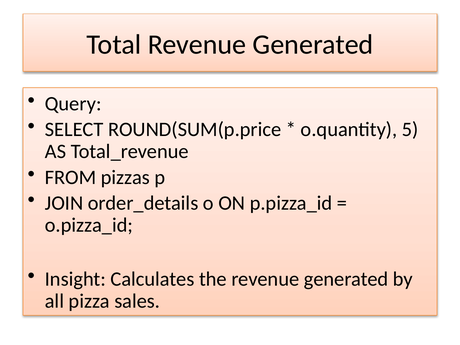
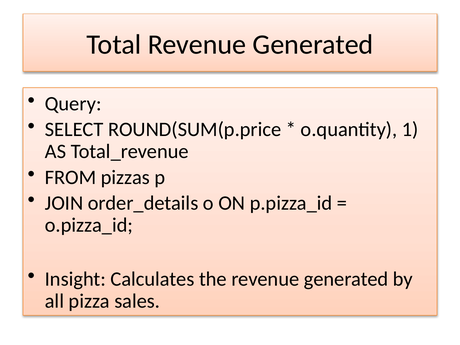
5: 5 -> 1
